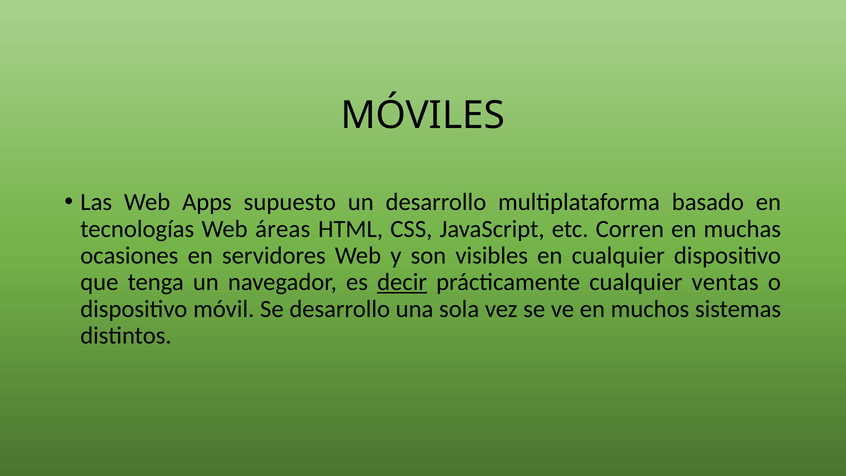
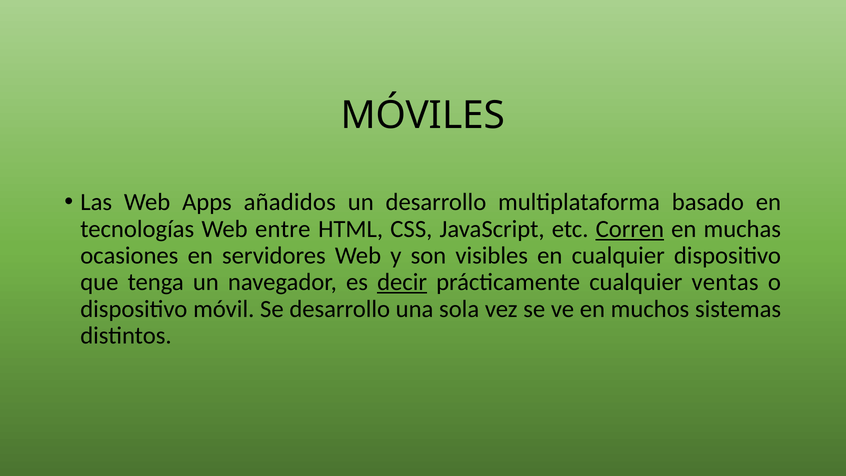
supuesto: supuesto -> añadidos
áreas: áreas -> entre
Corren underline: none -> present
